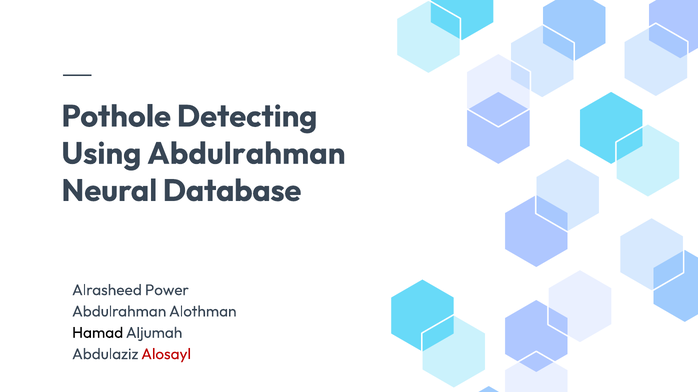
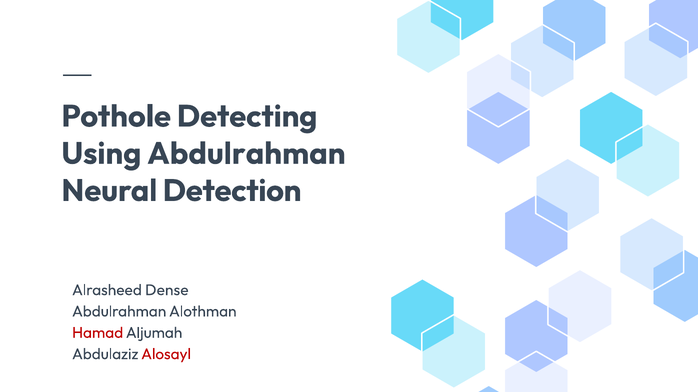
Database: Database -> Detection
Power: Power -> Dense
Hamad colour: black -> red
